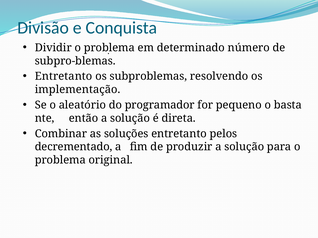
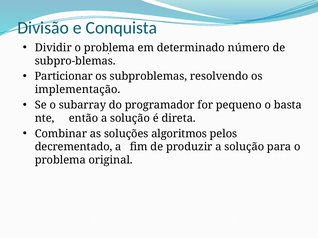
Entretanto at (64, 77): Entretanto -> Particionar
aleatório: aleatório -> subarray
soluções entretanto: entretanto -> algoritmos
